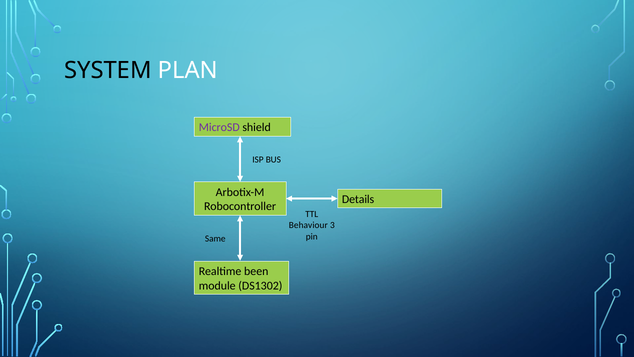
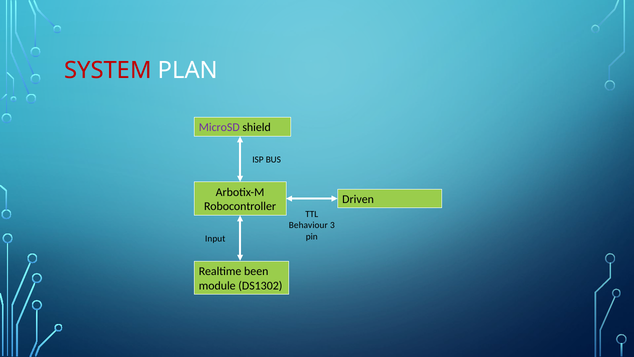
SYSTEM colour: black -> red
Details: Details -> Driven
Same: Same -> Input
